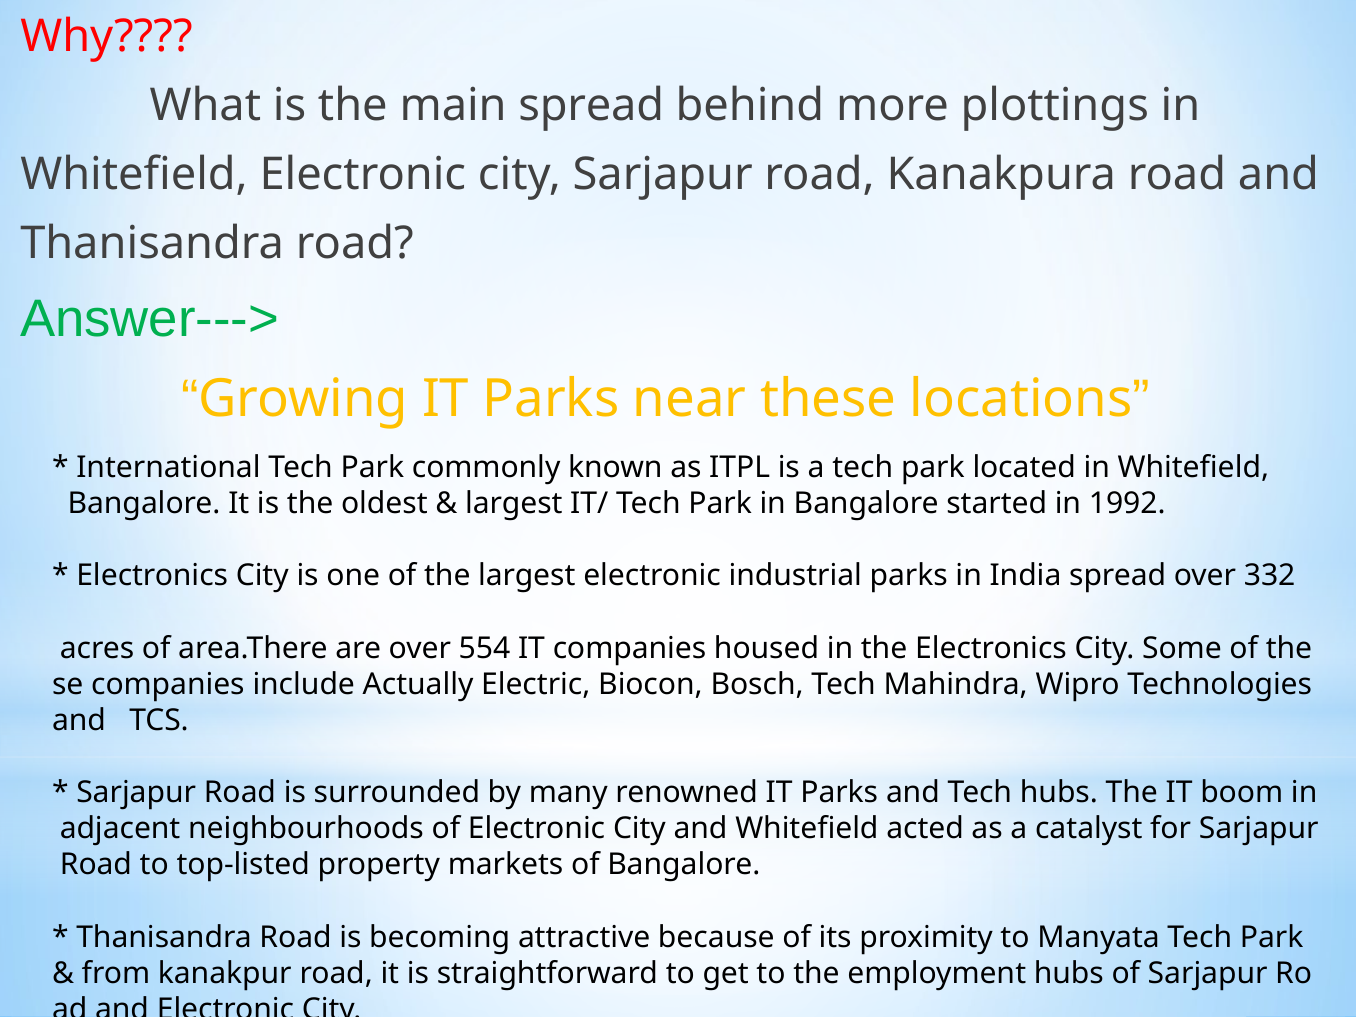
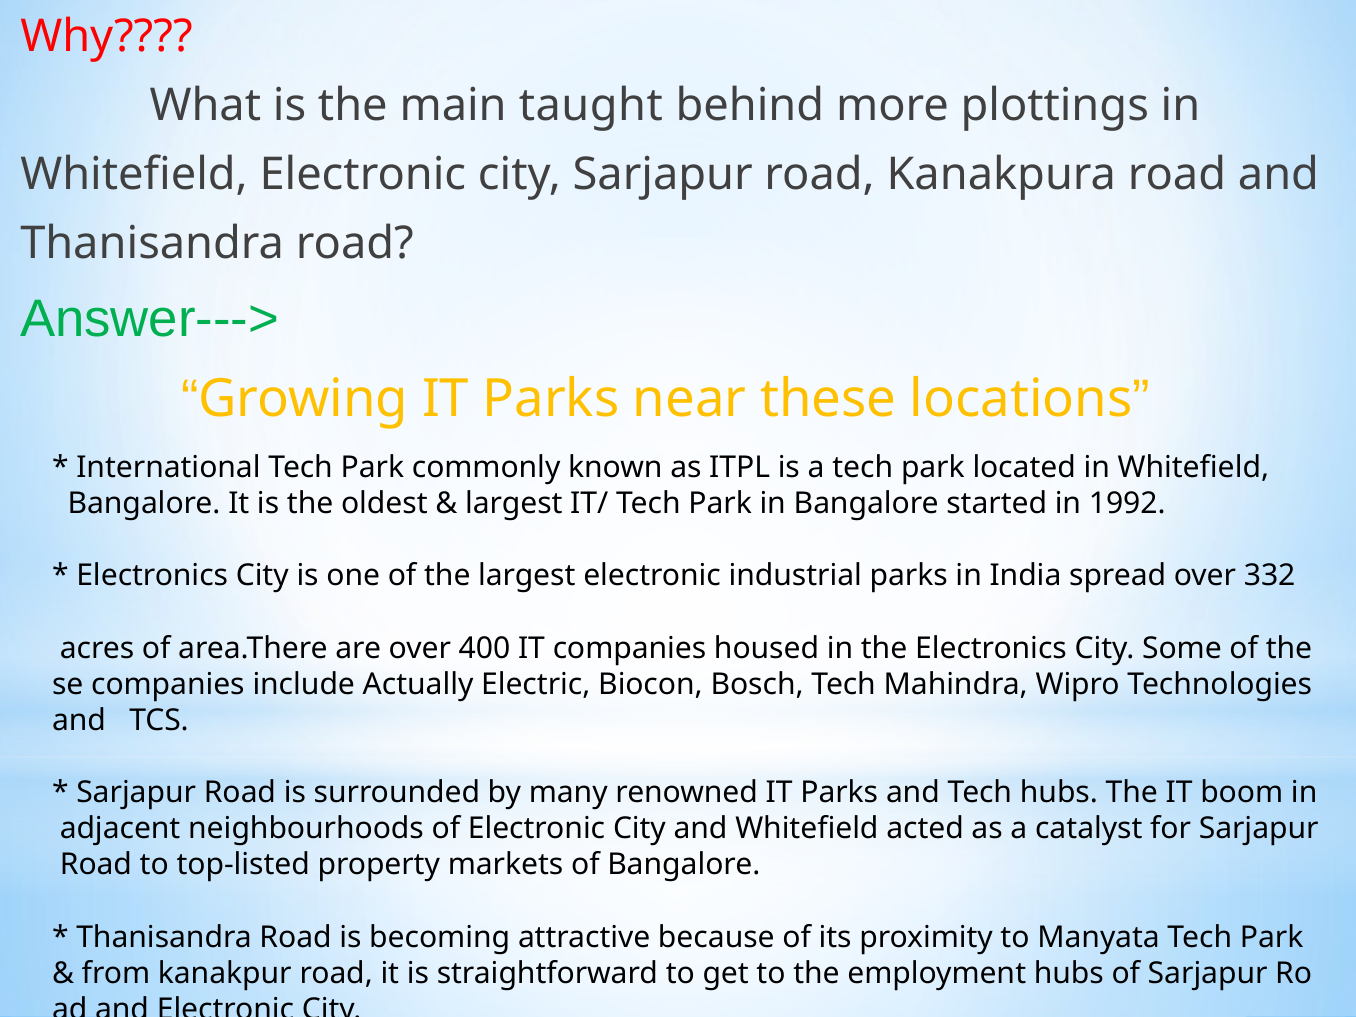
main spread: spread -> taught
554: 554 -> 400
